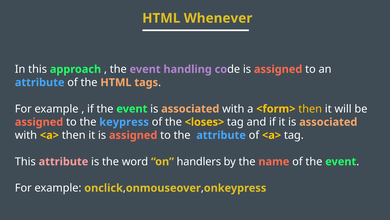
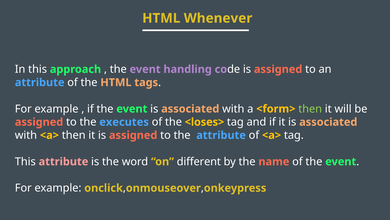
then at (310, 109) colour: yellow -> light green
keypress: keypress -> executes
handlers: handlers -> different
